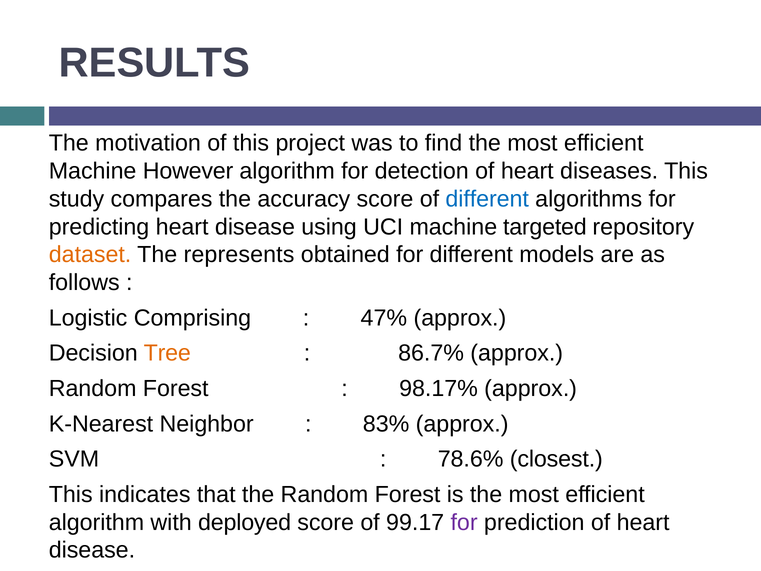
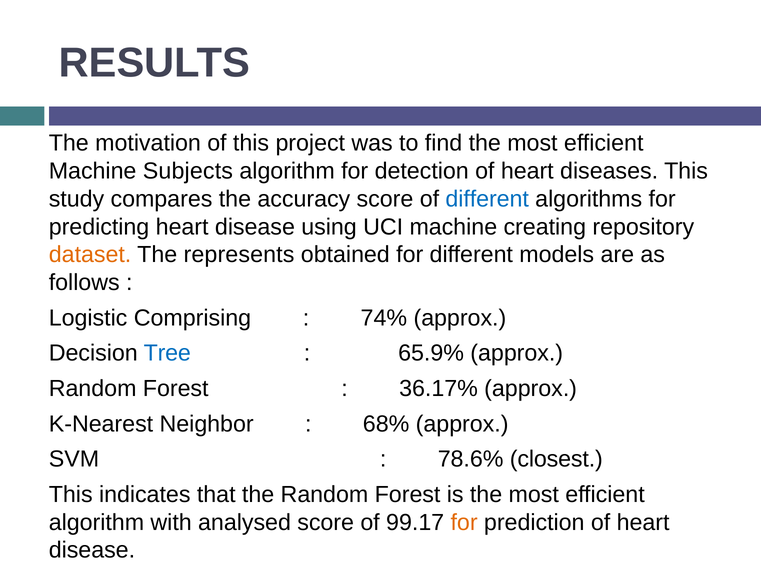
However: However -> Subjects
targeted: targeted -> creating
47%: 47% -> 74%
Tree colour: orange -> blue
86.7%: 86.7% -> 65.9%
98.17%: 98.17% -> 36.17%
83%: 83% -> 68%
deployed: deployed -> analysed
for at (464, 522) colour: purple -> orange
